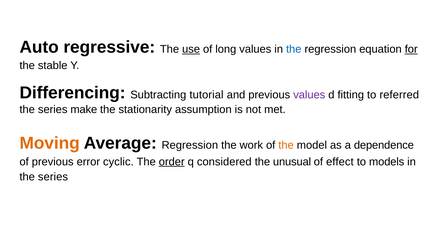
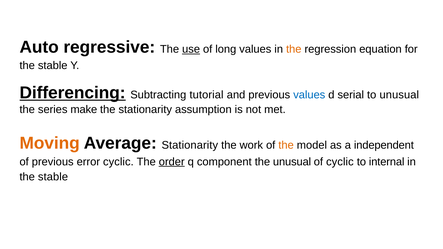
the at (294, 49) colour: blue -> orange
for underline: present -> none
Differencing underline: none -> present
values at (309, 95) colour: purple -> blue
fitting: fitting -> serial
to referred: referred -> unusual
Average Regression: Regression -> Stationarity
dependence: dependence -> independent
considered: considered -> component
of effect: effect -> cyclic
models: models -> internal
series at (53, 177): series -> stable
